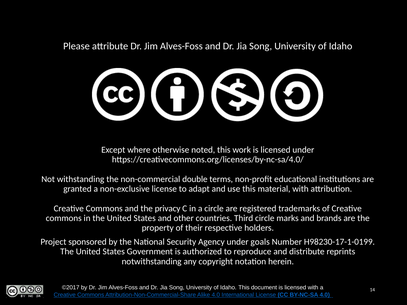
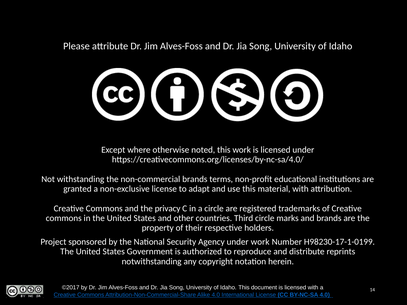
non-commercial double: double -> brands
under goals: goals -> work
